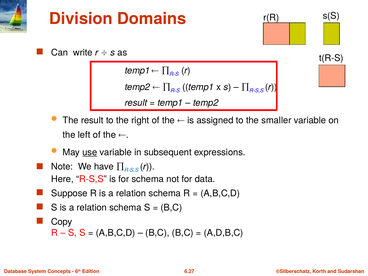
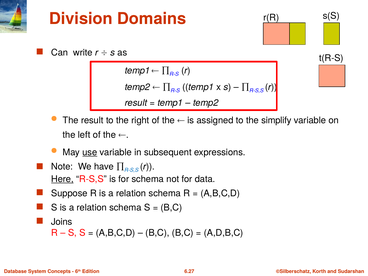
smaller: smaller -> simplify
Here underline: none -> present
Copy: Copy -> Joins
